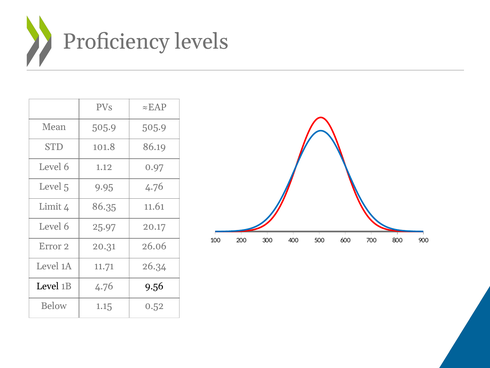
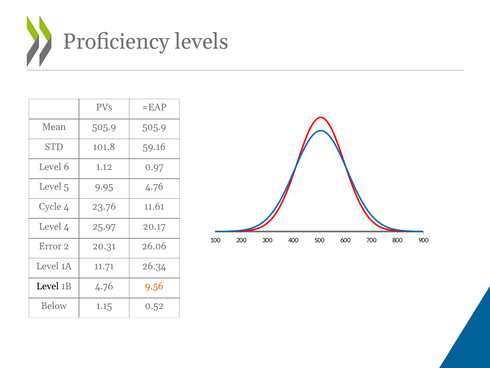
86.19: 86.19 -> 59.16
Limit: Limit -> Cycle
86.35: 86.35 -> 23.76
6 at (66, 226): 6 -> 4
9.56 colour: black -> orange
